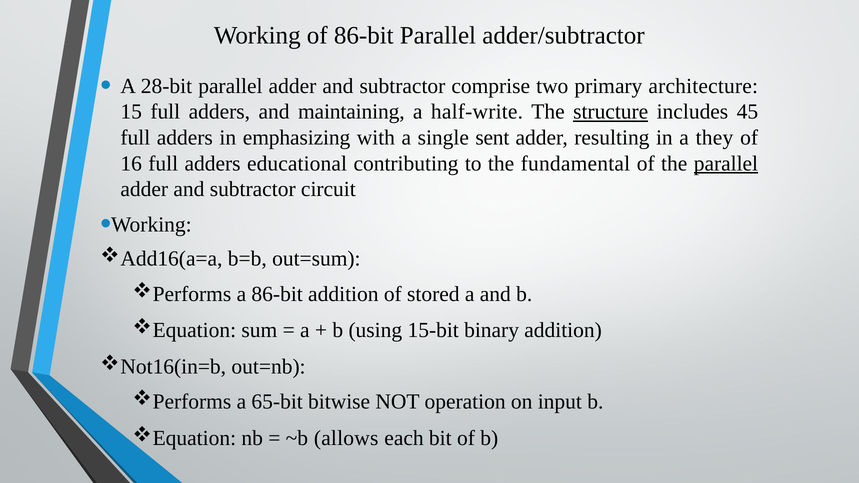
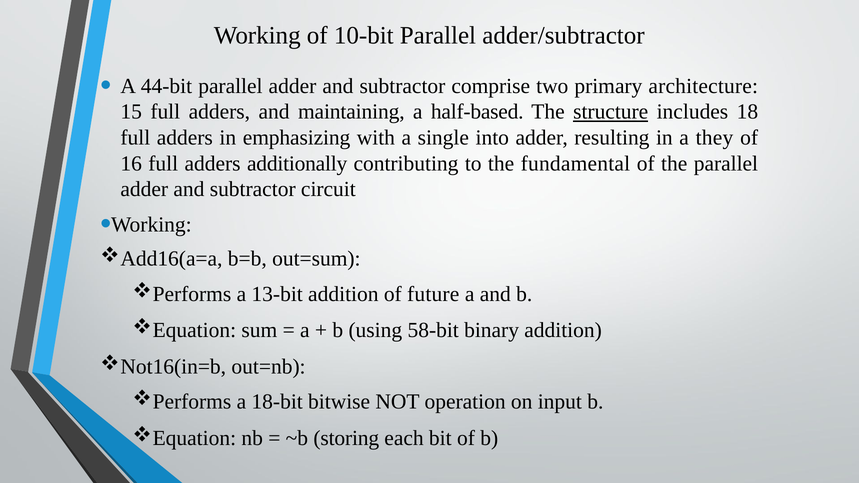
of 86-bit: 86-bit -> 10-bit
28-bit: 28-bit -> 44-bit
half-write: half-write -> half-based
45: 45 -> 18
sent: sent -> into
educational: educational -> additionally
parallel at (726, 163) underline: present -> none
a 86-bit: 86-bit -> 13-bit
stored: stored -> future
15-bit: 15-bit -> 58-bit
65-bit: 65-bit -> 18-bit
allows: allows -> storing
